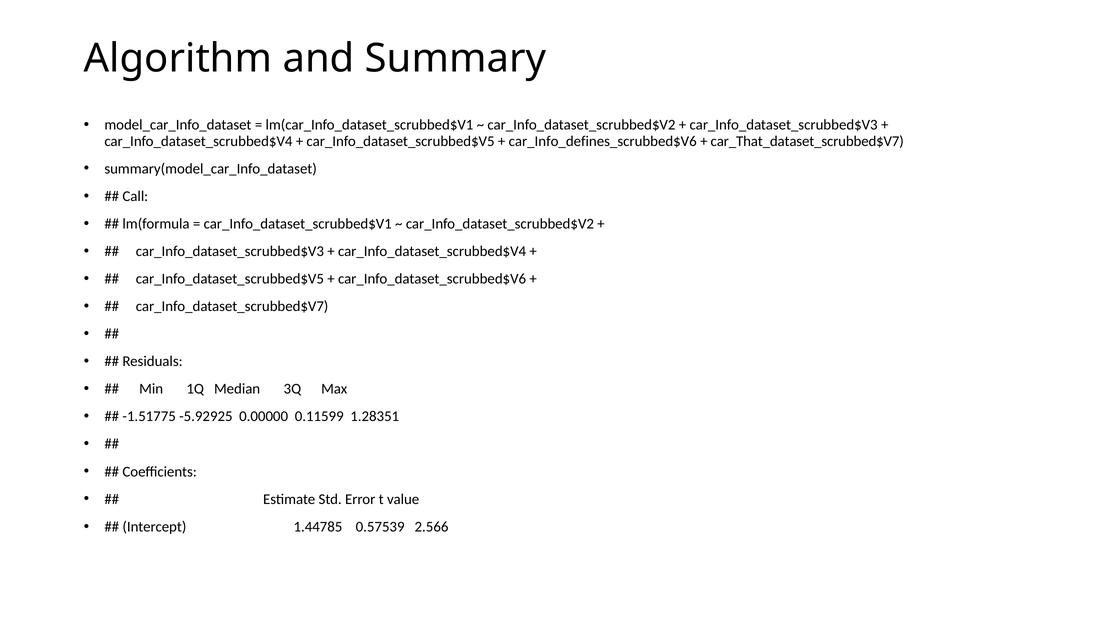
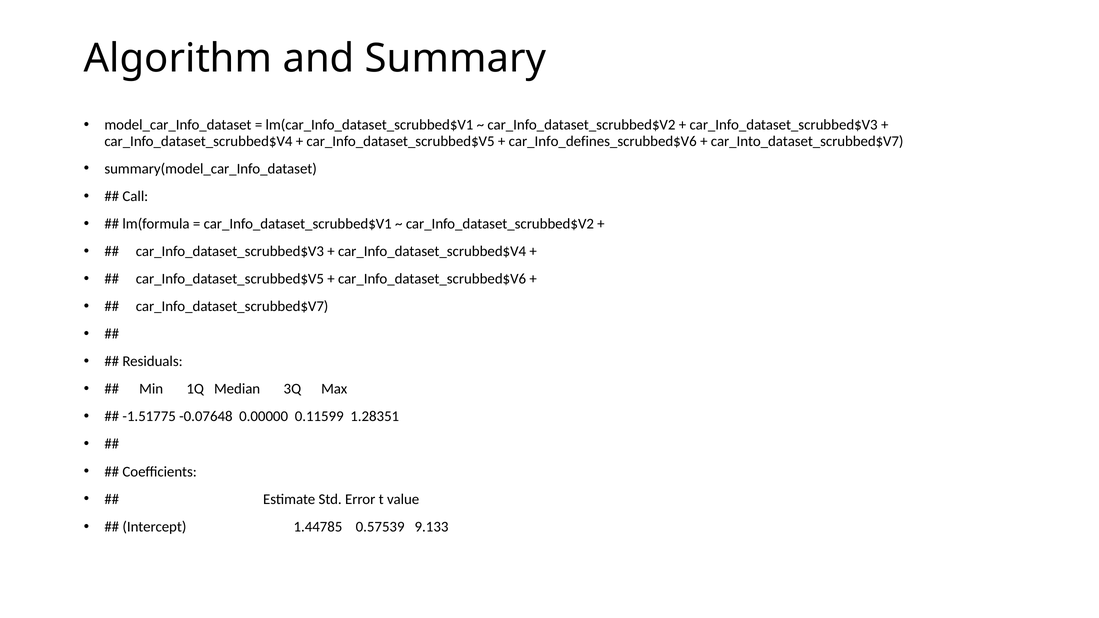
car_That_dataset_scrubbed$V7: car_That_dataset_scrubbed$V7 -> car_Into_dataset_scrubbed$V7
-5.92925: -5.92925 -> -0.07648
2.566: 2.566 -> 9.133
